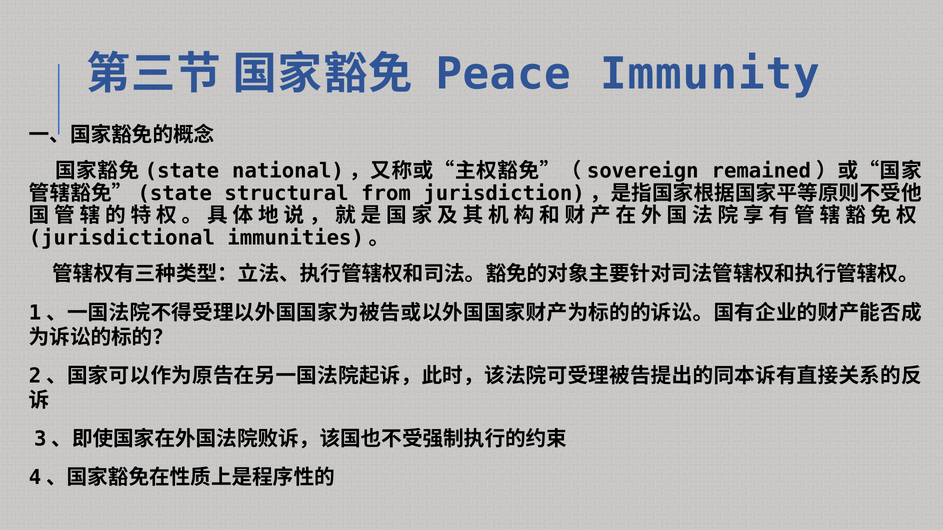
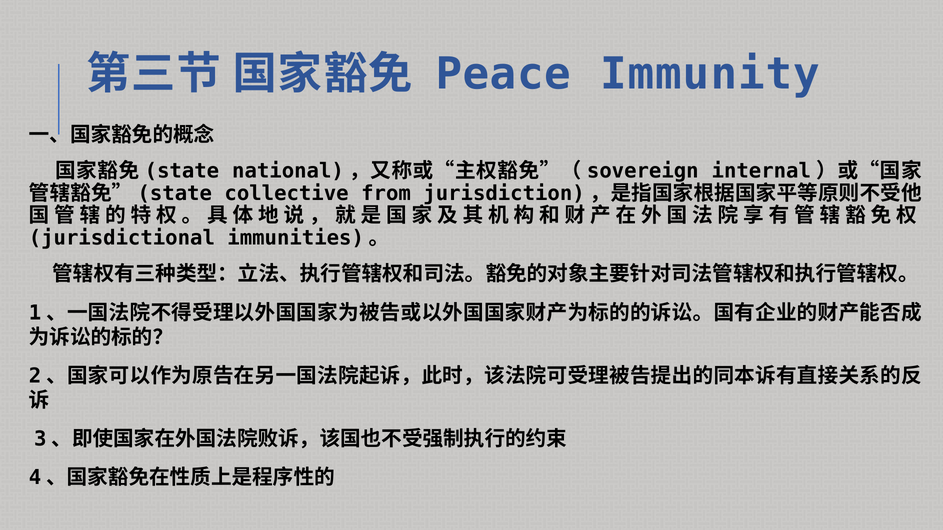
remained: remained -> internal
structural: structural -> collective
